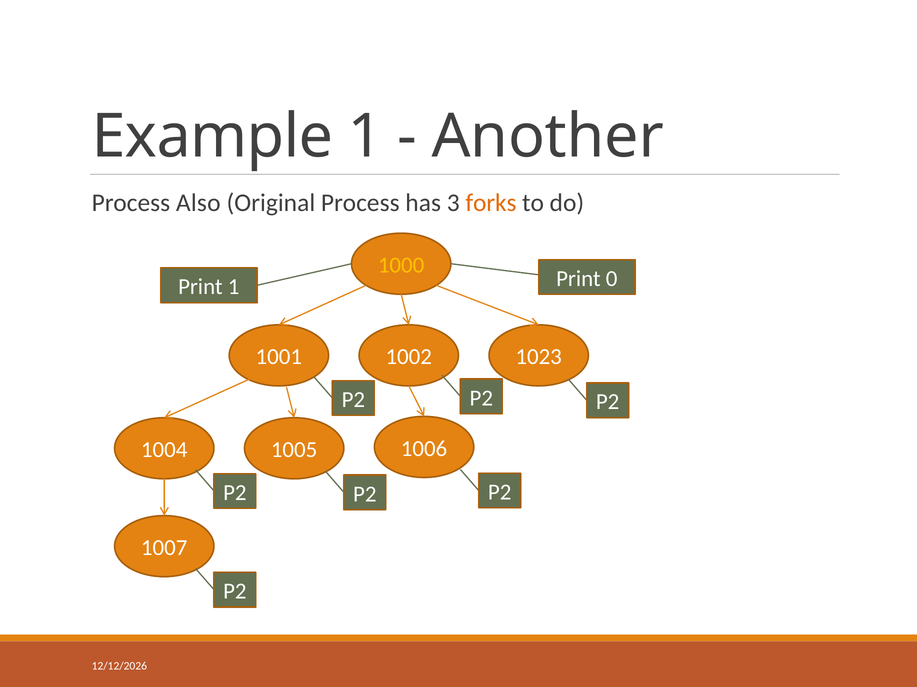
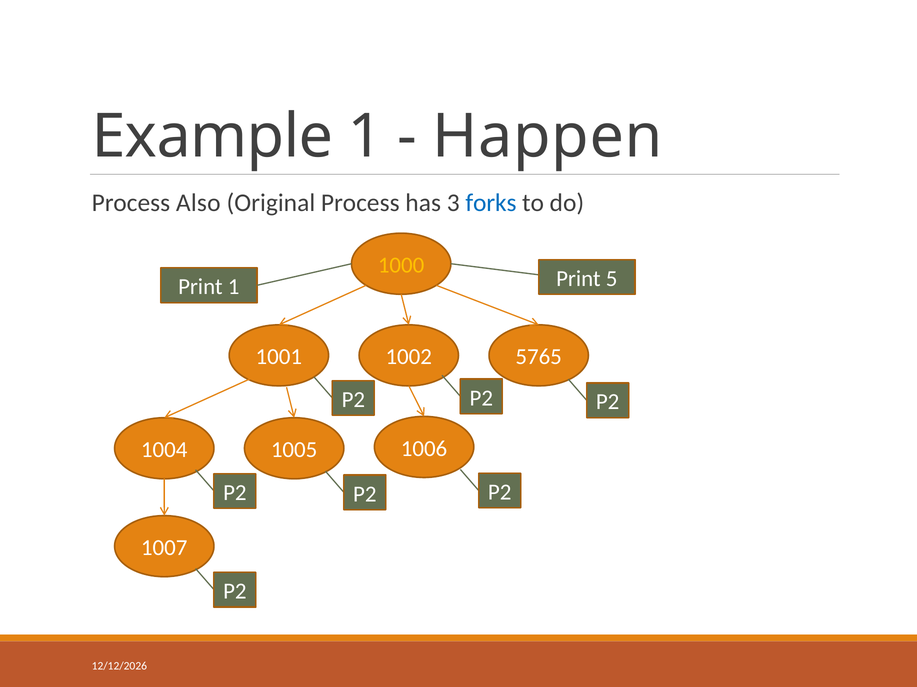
Another: Another -> Happen
forks colour: orange -> blue
0: 0 -> 5
1023: 1023 -> 5765
